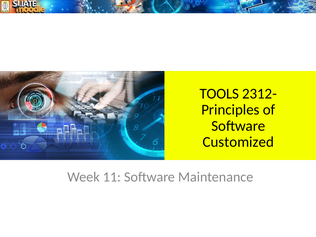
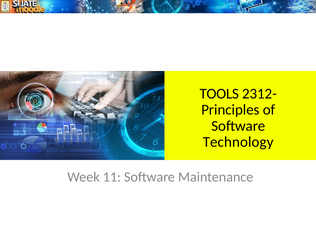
Customized: Customized -> Technology
